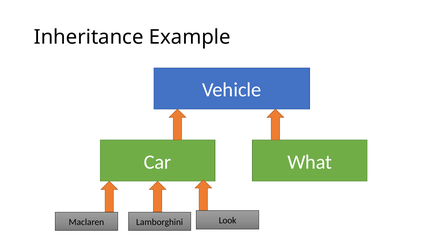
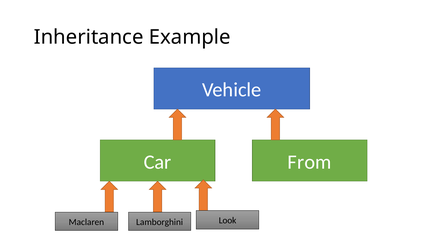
What: What -> From
